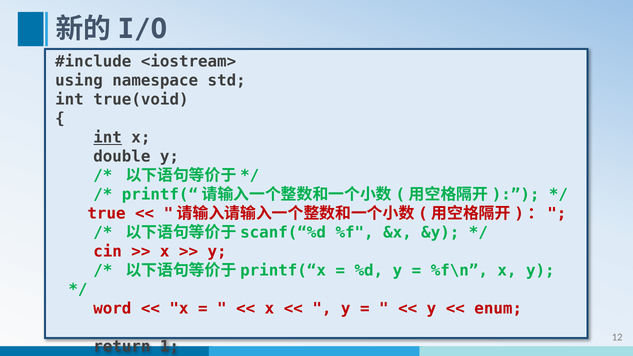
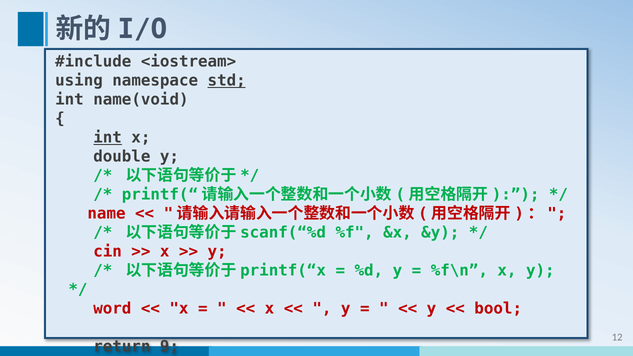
std underline: none -> present
true(void: true(void -> name(void
true: true -> name
enum: enum -> bool
1: 1 -> 9
